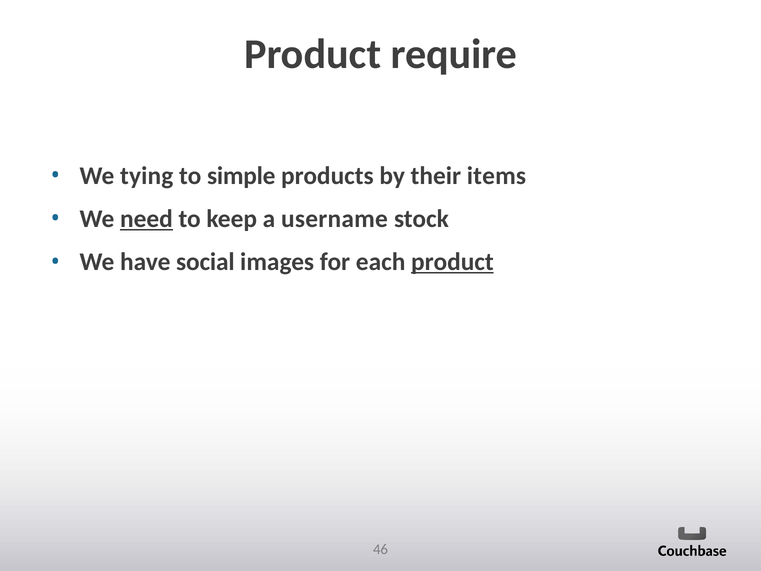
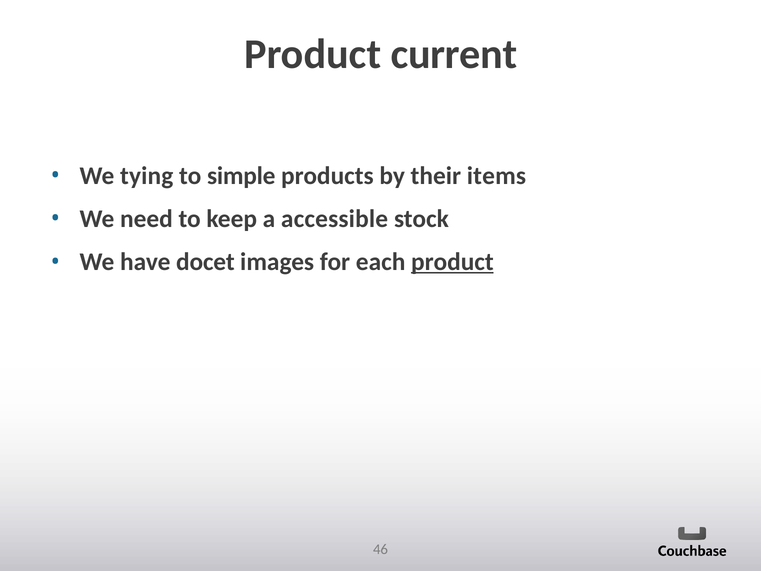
require: require -> current
need underline: present -> none
username: username -> accessible
social: social -> docet
